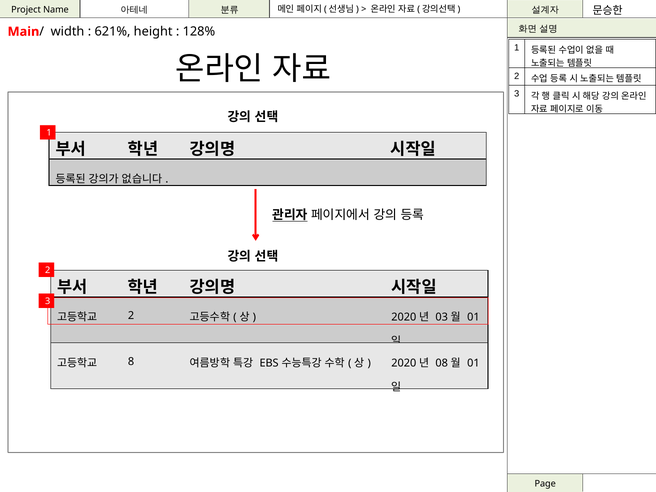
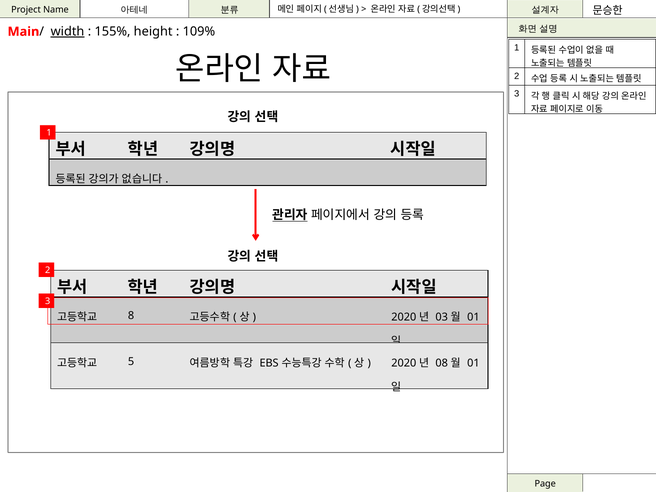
width underline: none -> present
621%: 621% -> 155%
128%: 128% -> 109%
2 at (131, 316): 2 -> 8
8: 8 -> 5
